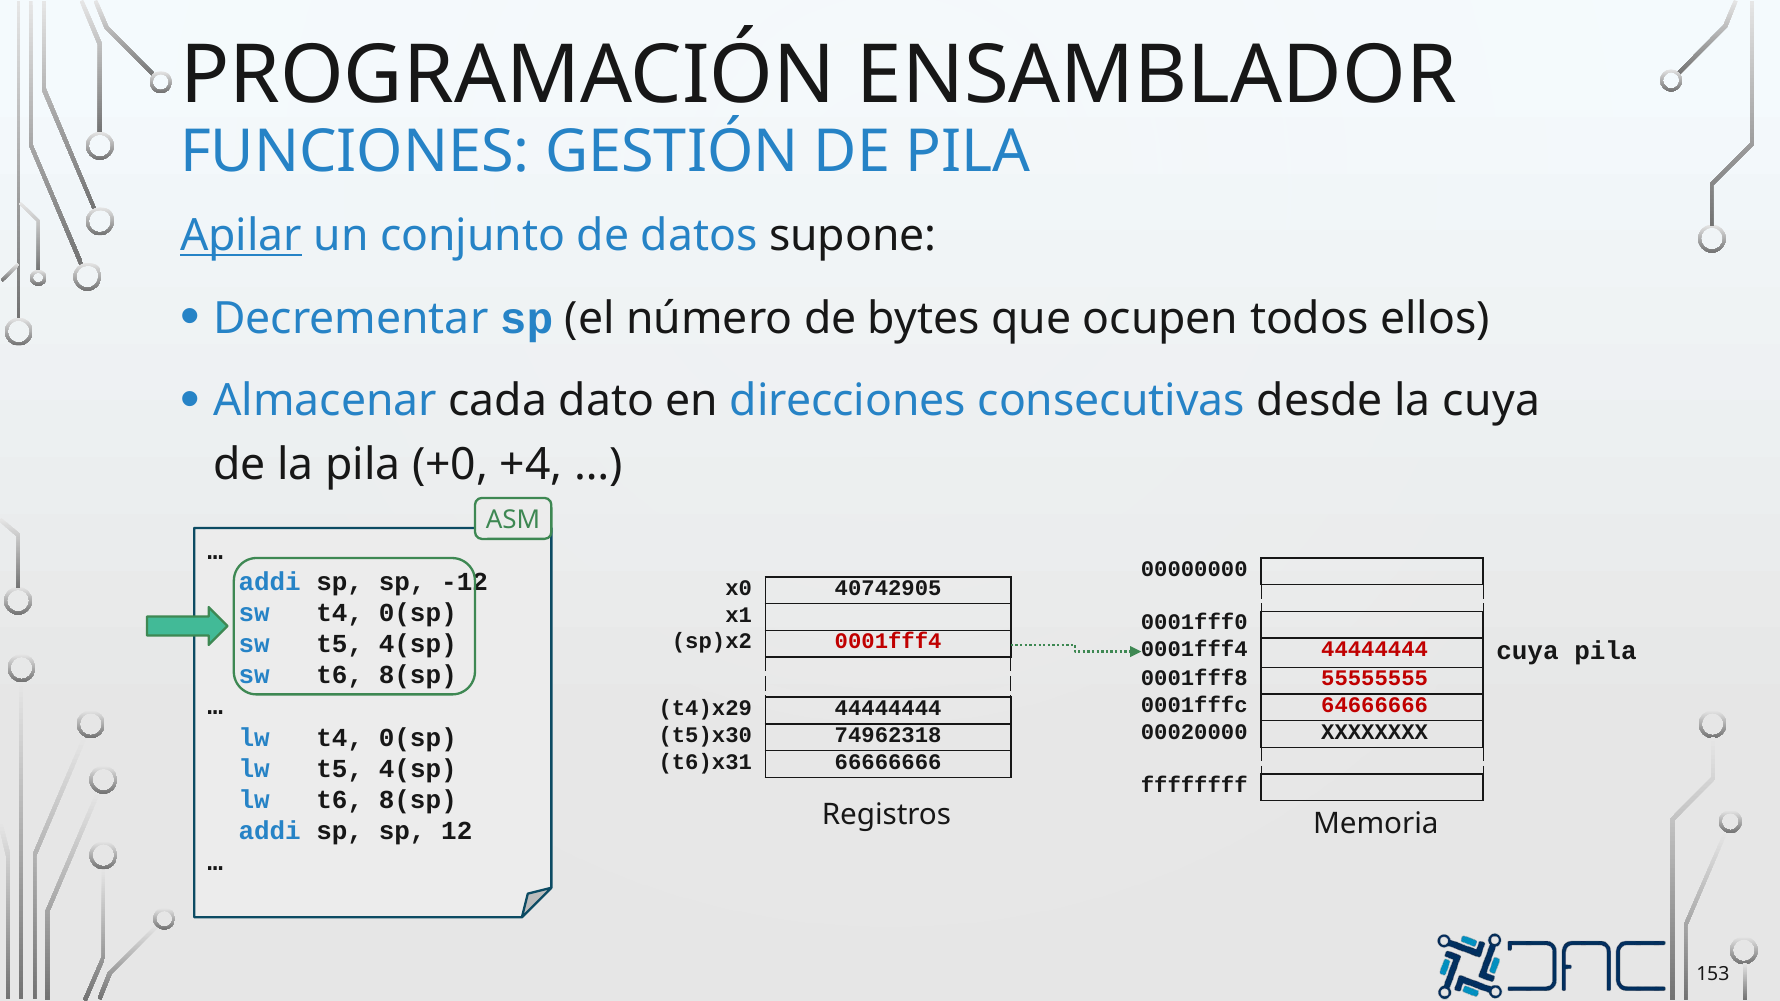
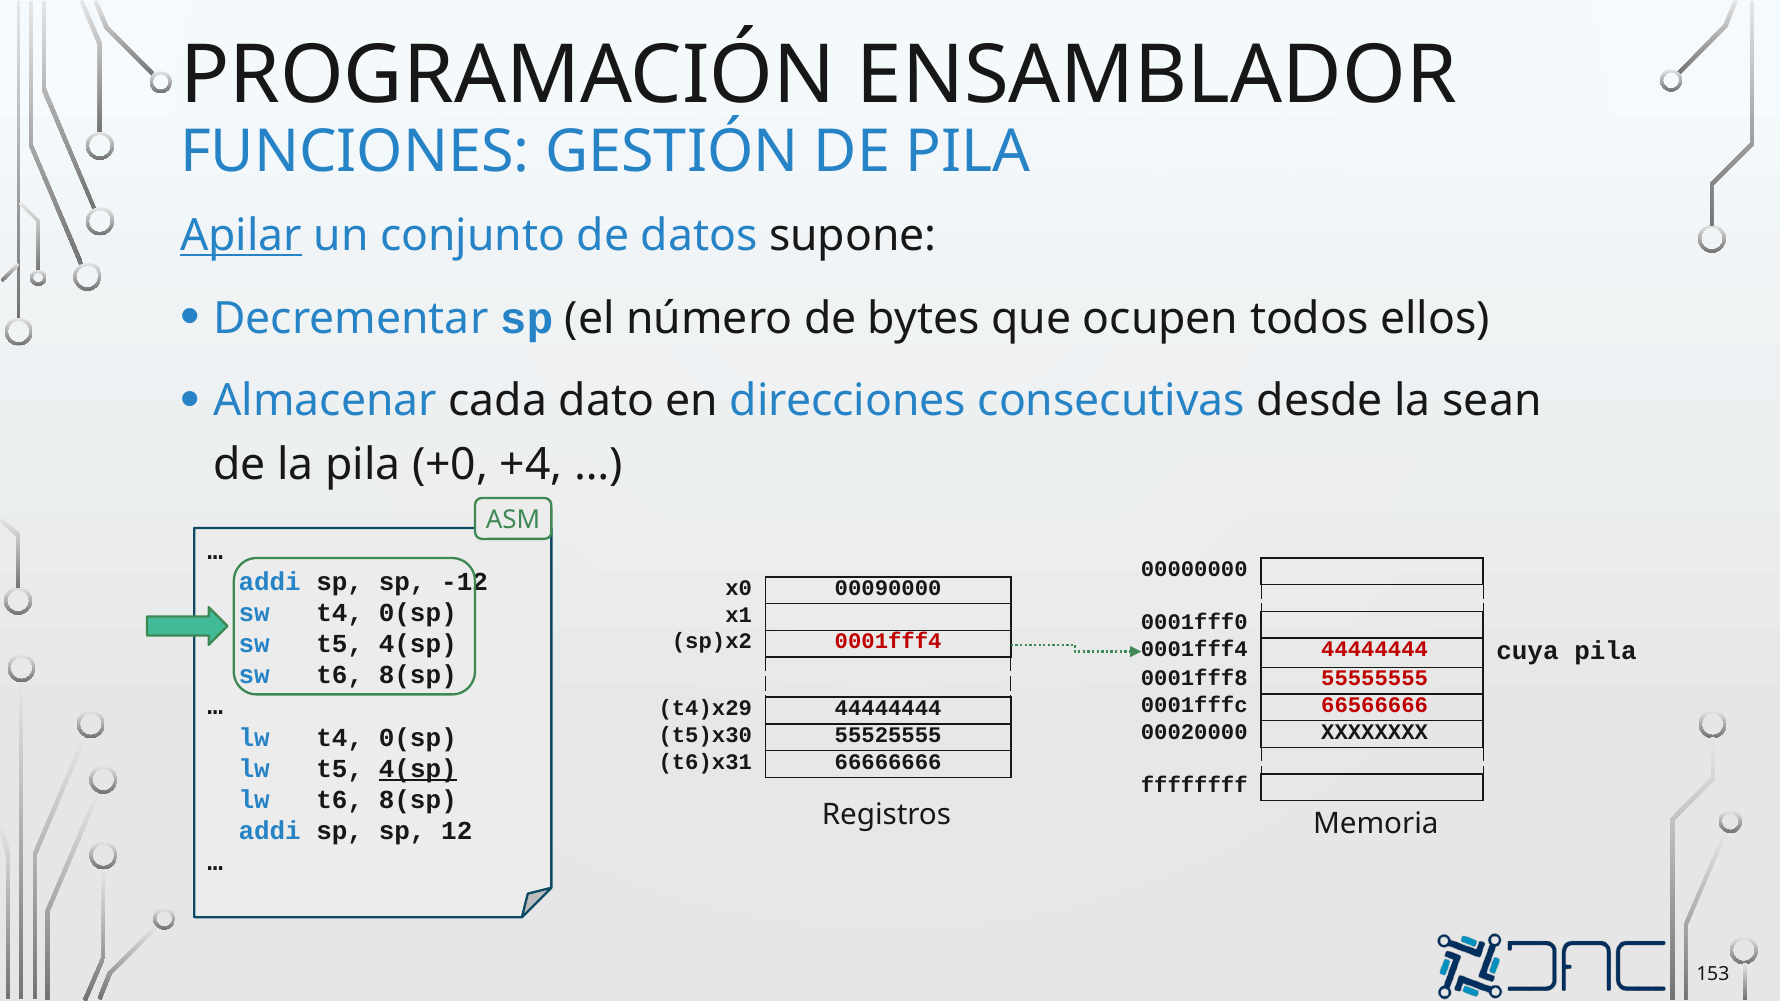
la cuya: cuya -> sean
40742905: 40742905 -> 00090000
64666666: 64666666 -> 66566666
74962318: 74962318 -> 55525555
4(sp at (418, 769) underline: none -> present
